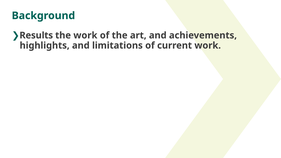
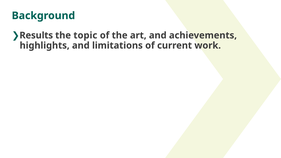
the work: work -> topic
